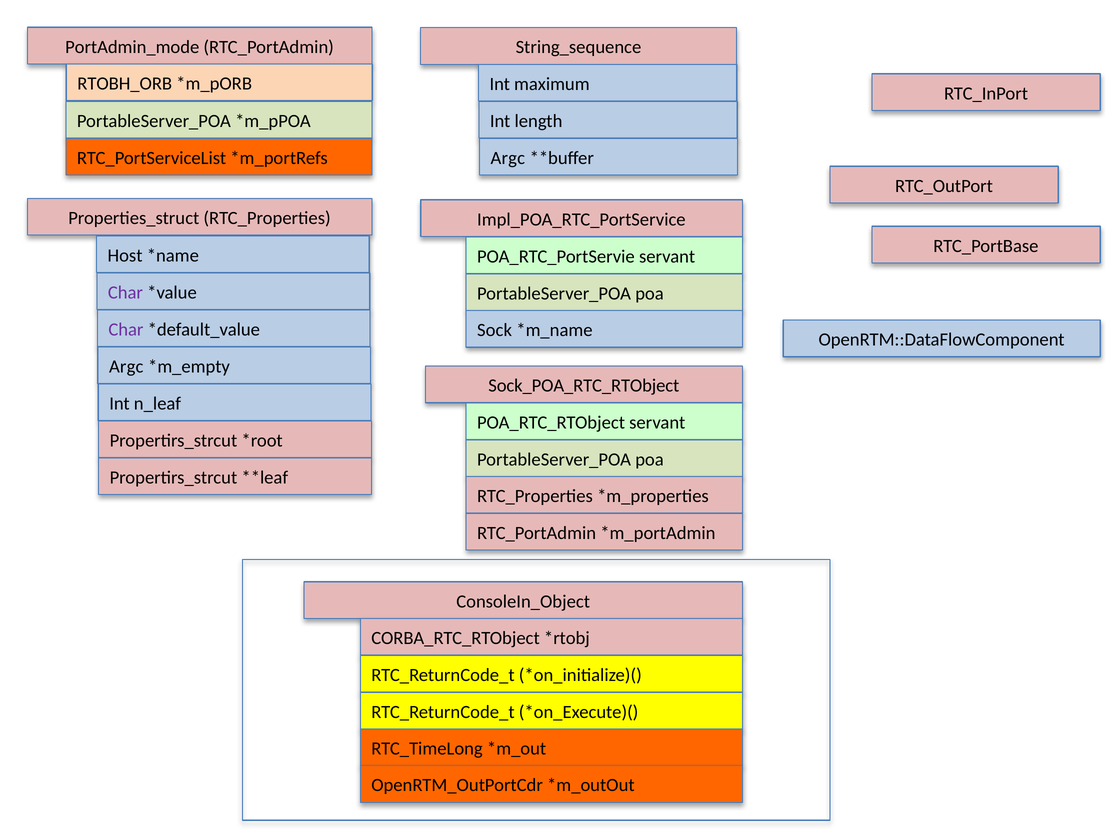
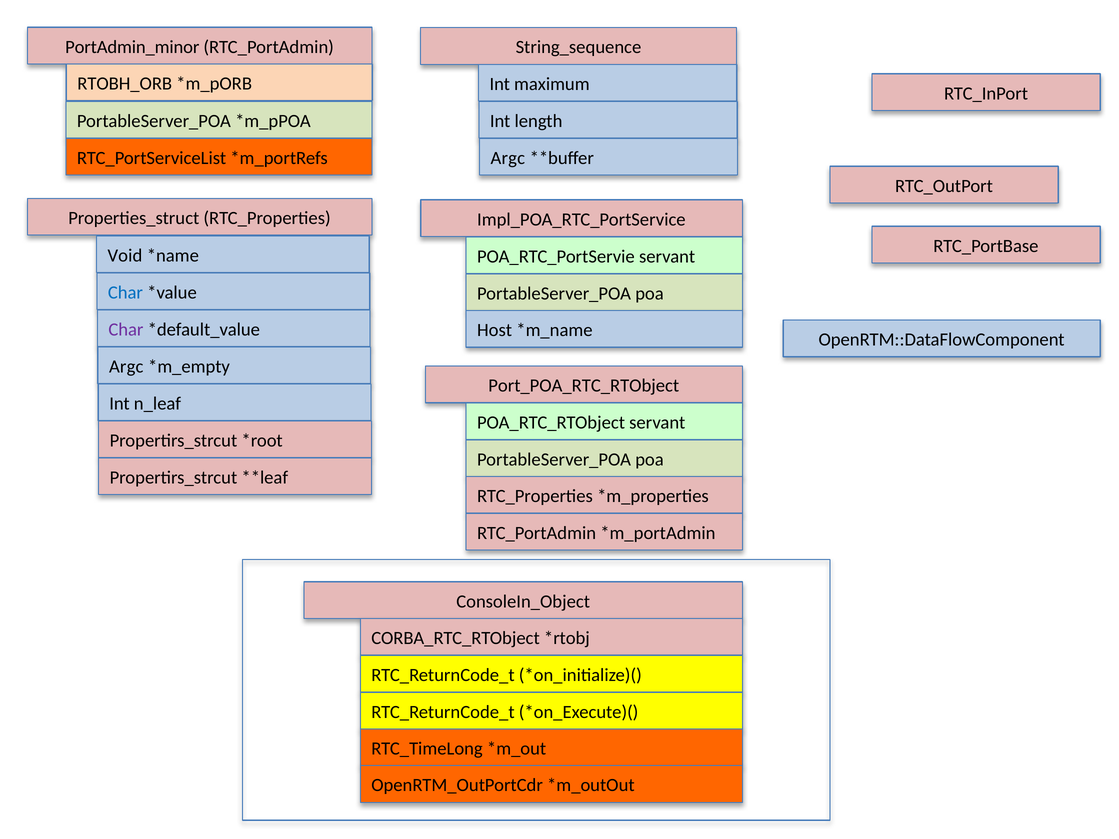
PortAdmin_mode: PortAdmin_mode -> PortAdmin_minor
Host: Host -> Void
Char at (125, 293) colour: purple -> blue
Sock: Sock -> Host
Sock_POA_RTC_RTObject: Sock_POA_RTC_RTObject -> Port_POA_RTC_RTObject
